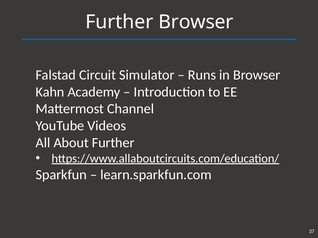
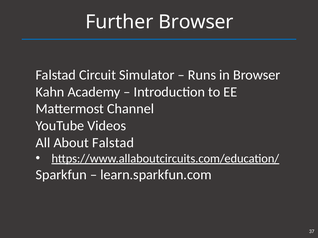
About Further: Further -> Falstad
